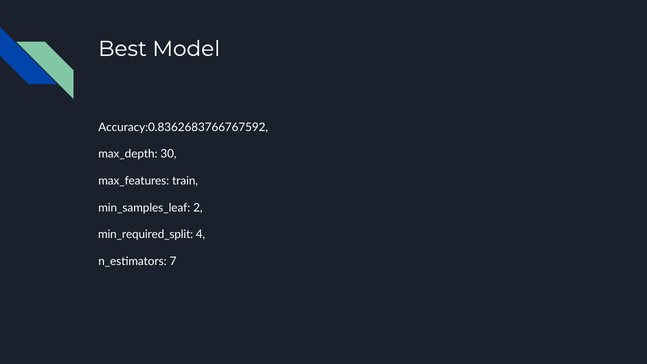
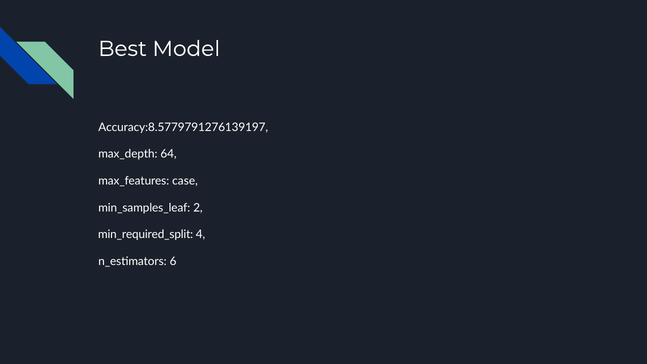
Accuracy:0.8362683766767592: Accuracy:0.8362683766767592 -> Accuracy:8.5779791276139197
30: 30 -> 64
train: train -> case
7: 7 -> 6
